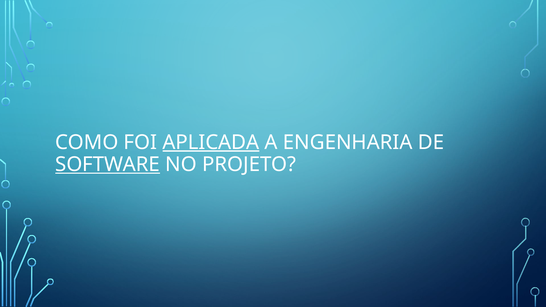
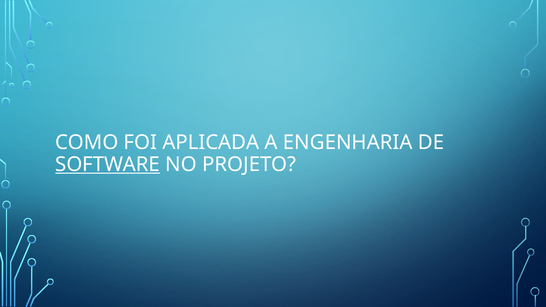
APLICADA underline: present -> none
